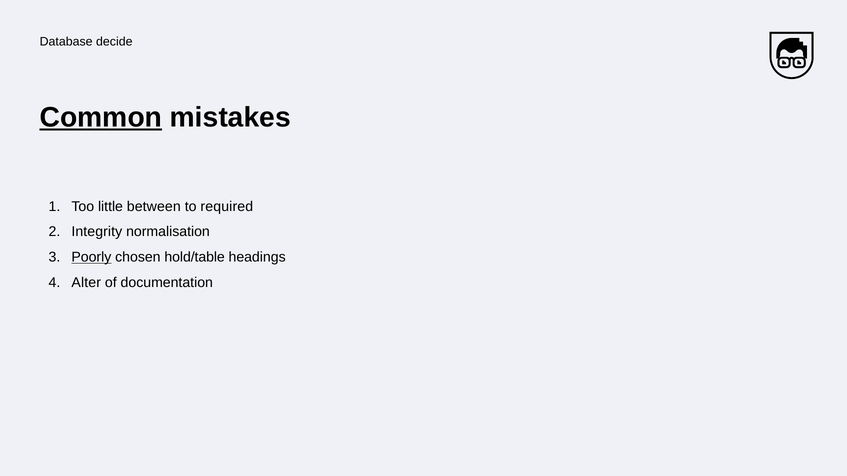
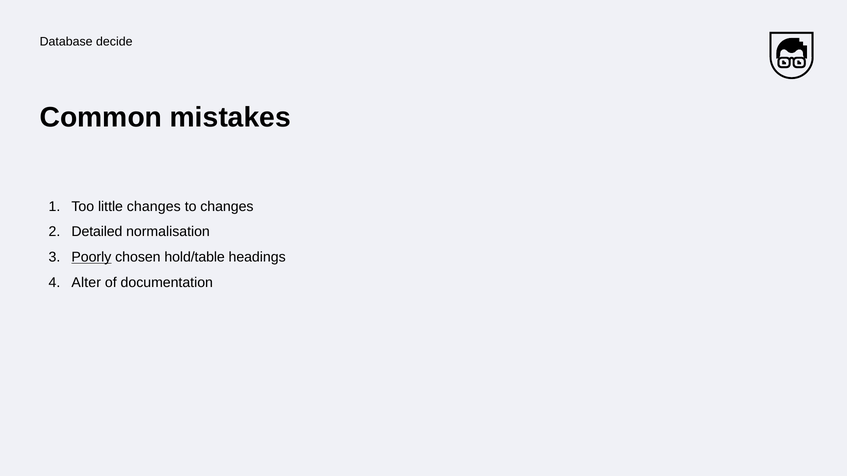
Common underline: present -> none
little between: between -> changes
to required: required -> changes
Integrity: Integrity -> Detailed
